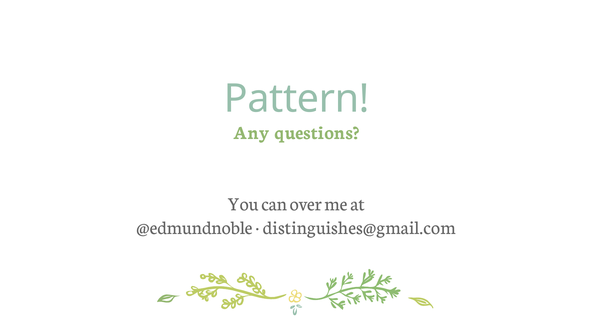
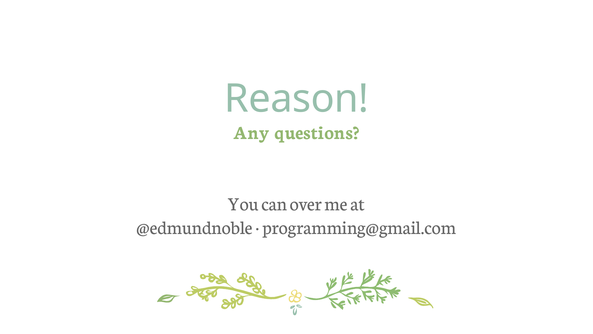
Pattern: Pattern -> Reason
distinguishes@gmail.com: distinguishes@gmail.com -> programming@gmail.com
